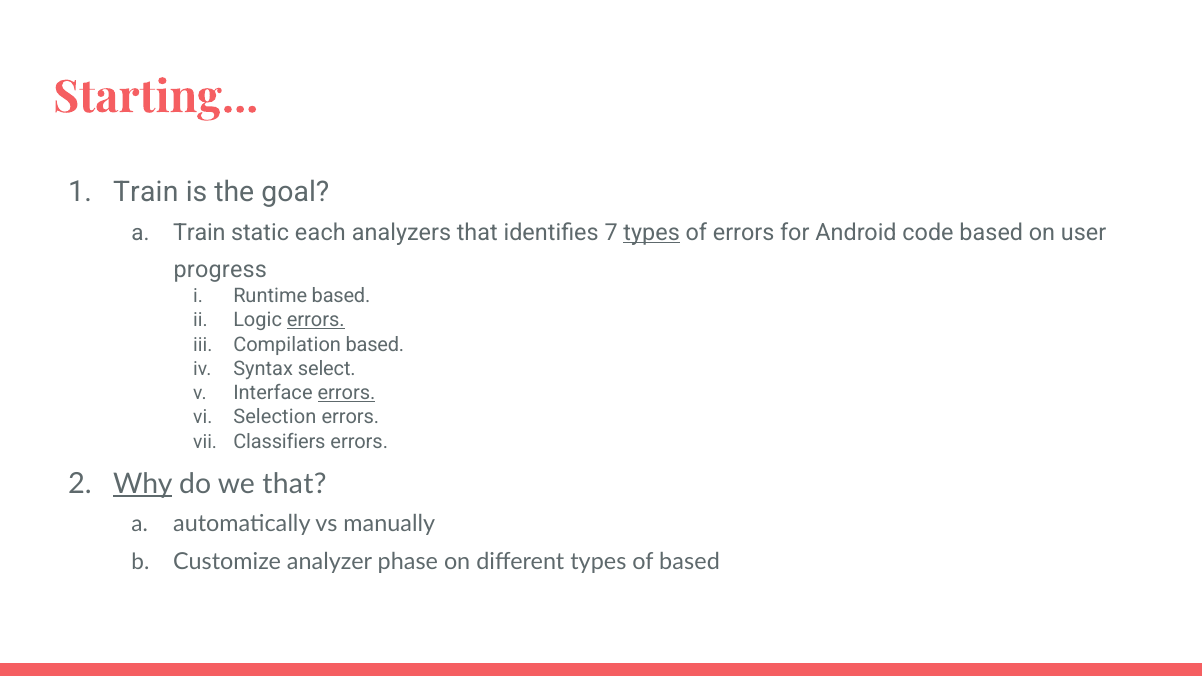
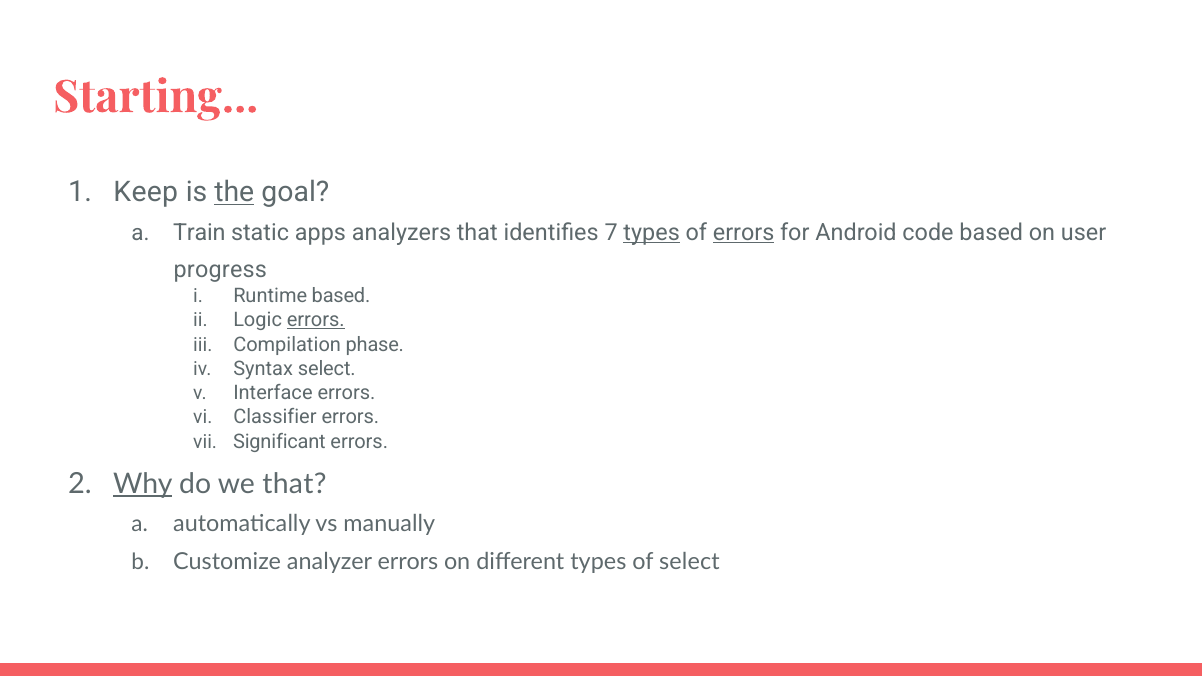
Train at (146, 192): Train -> Keep
the underline: none -> present
each: each -> apps
errors at (744, 232) underline: none -> present
Compilation based: based -> phase
errors at (346, 393) underline: present -> none
Selection: Selection -> Classifier
Classifiers: Classifiers -> Significant
analyzer phase: phase -> errors
of based: based -> select
